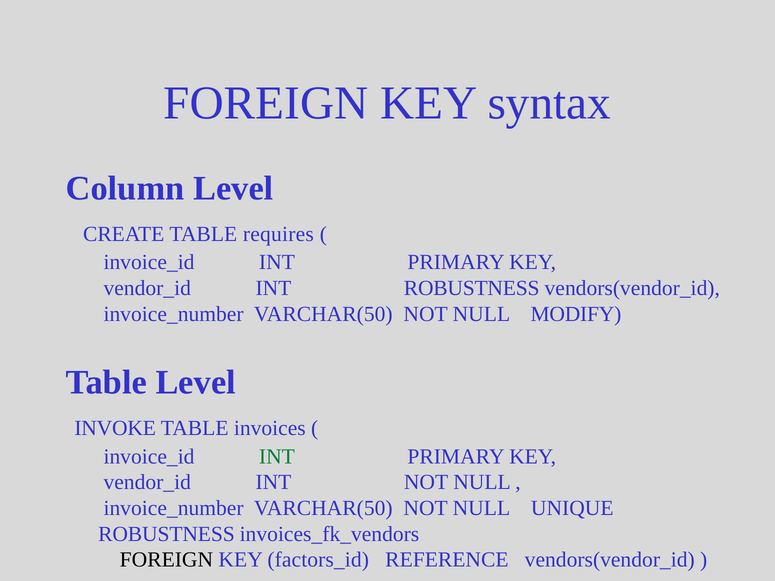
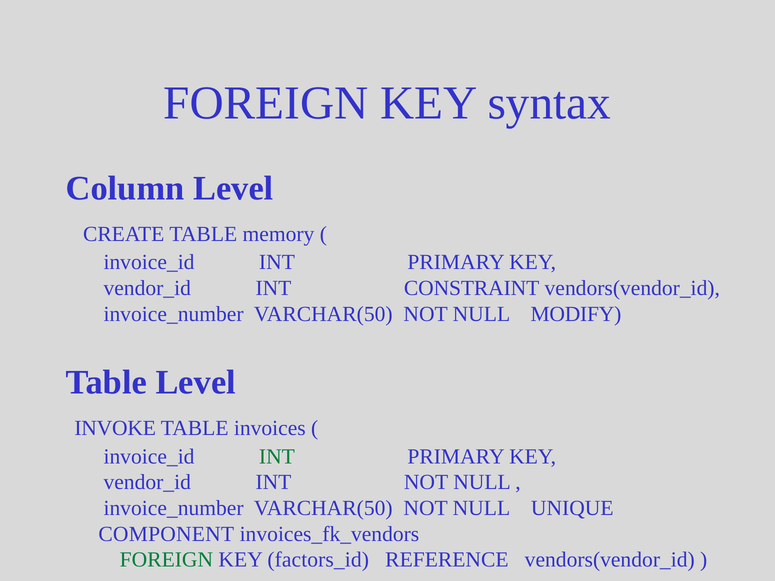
requires: requires -> memory
INT ROBUSTNESS: ROBUSTNESS -> CONSTRAINT
ROBUSTNESS at (166, 534): ROBUSTNESS -> COMPONENT
FOREIGN at (166, 560) colour: black -> green
